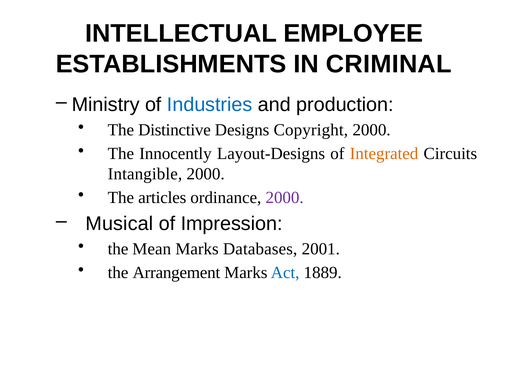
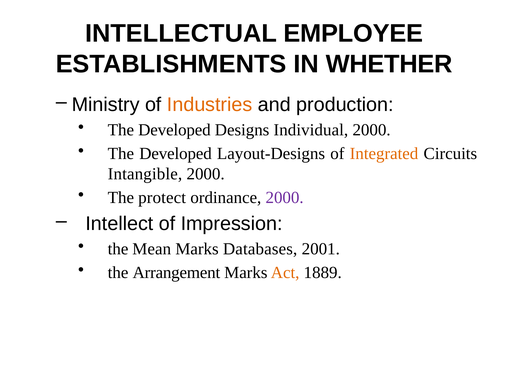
CRIMINAL: CRIMINAL -> WHETHER
Industries colour: blue -> orange
Distinctive at (174, 130): Distinctive -> Developed
Copyright: Copyright -> Individual
Innocently at (175, 154): Innocently -> Developed
articles: articles -> protect
Musical: Musical -> Intellect
Act colour: blue -> orange
